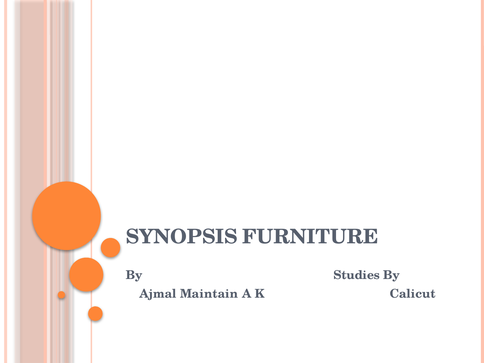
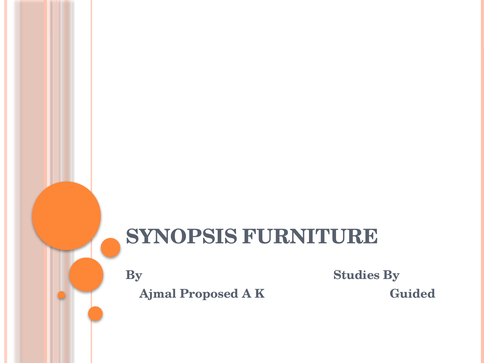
Maintain: Maintain -> Proposed
Calicut: Calicut -> Guided
